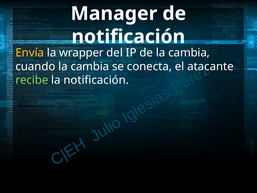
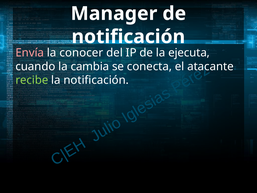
Envía colour: yellow -> pink
wrapper: wrapper -> conocer
de la cambia: cambia -> ejecuta
